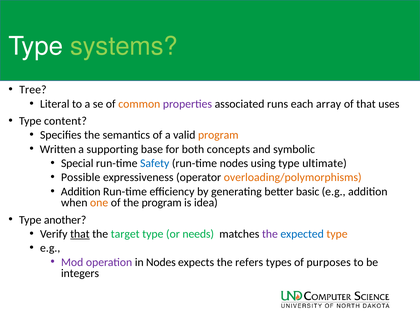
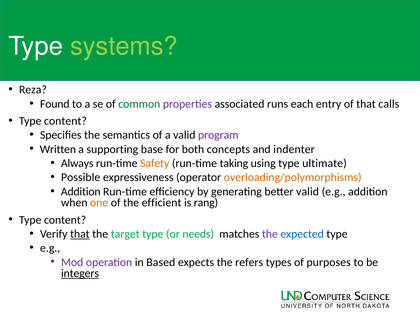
Tree: Tree -> Reza
Literal: Literal -> Found
common colour: orange -> green
array: array -> entry
uses: uses -> calls
program at (218, 135) colour: orange -> purple
symbolic: symbolic -> indenter
Special: Special -> Always
Safety colour: blue -> orange
run-time nodes: nodes -> taking
better basic: basic -> valid
the program: program -> efficient
idea: idea -> rang
another at (65, 220): another -> content
type at (337, 234) colour: orange -> black
in Nodes: Nodes -> Based
integers underline: none -> present
